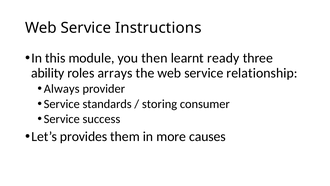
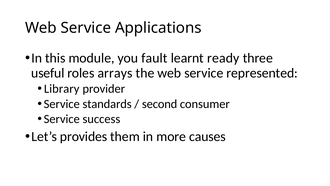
Instructions: Instructions -> Applications
then: then -> fault
ability: ability -> useful
relationship: relationship -> represented
Always: Always -> Library
storing: storing -> second
